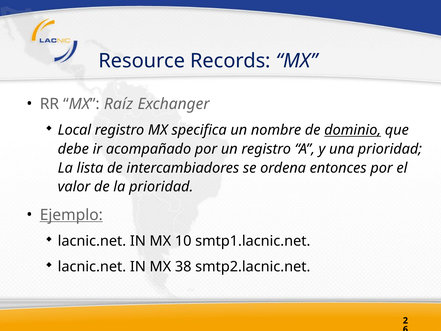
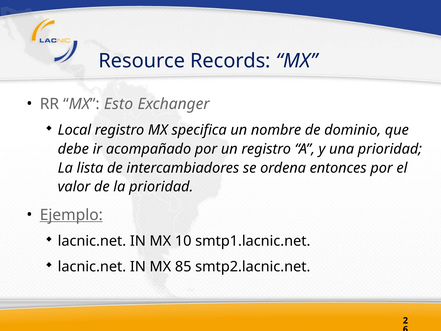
Raíz: Raíz -> Esto
dominio underline: present -> none
38: 38 -> 85
